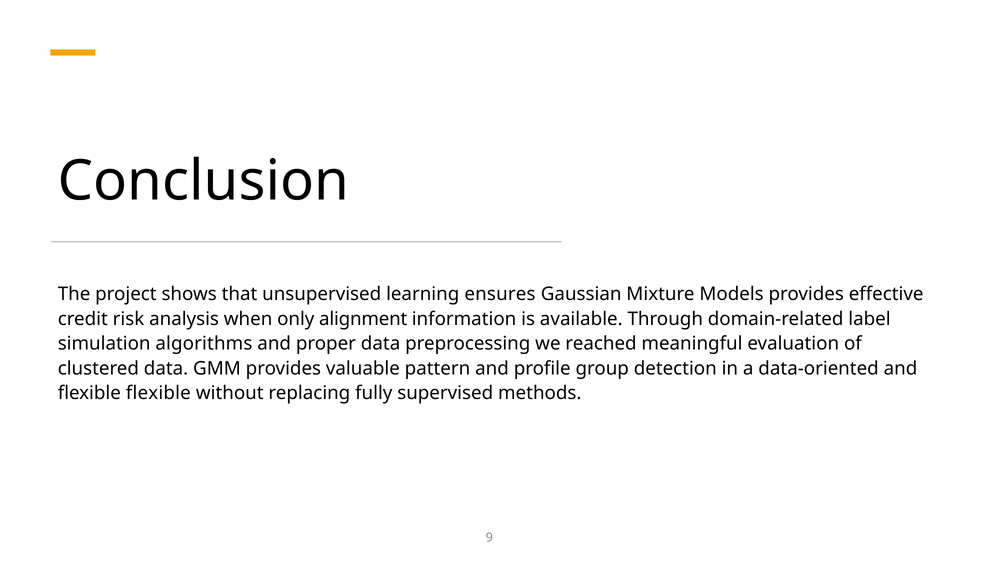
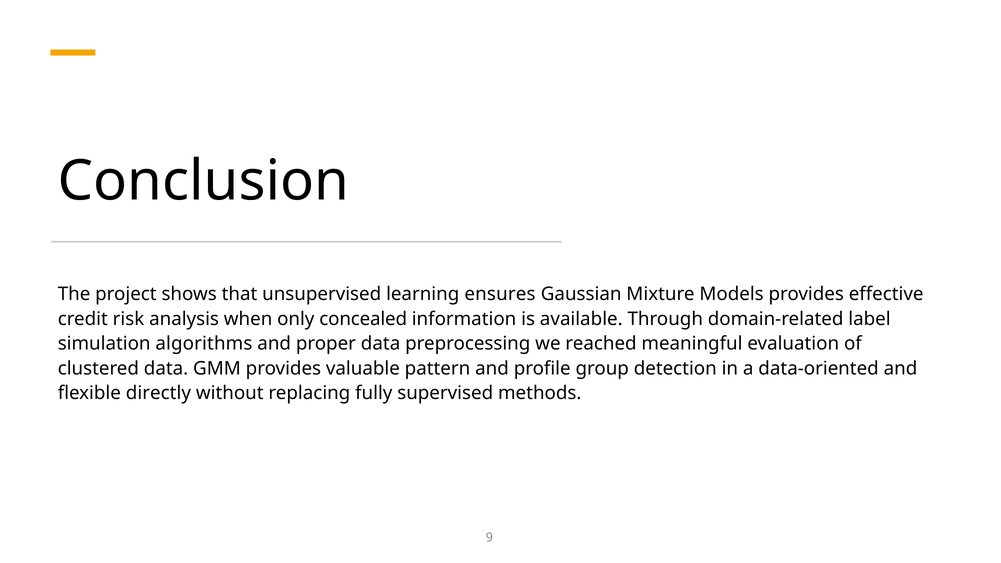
alignment: alignment -> concealed
flexible flexible: flexible -> directly
